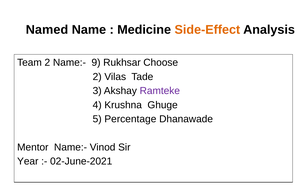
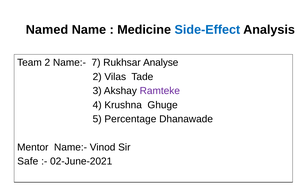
Side-Effect colour: orange -> blue
9: 9 -> 7
Choose: Choose -> Analyse
Year: Year -> Safe
